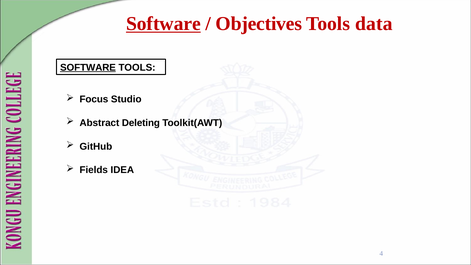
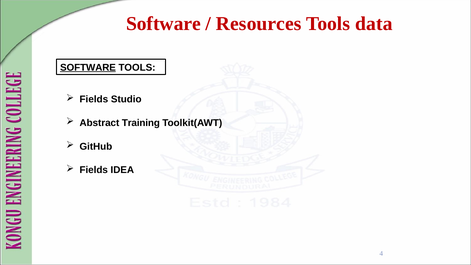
Software at (163, 24) underline: present -> none
Objectives: Objectives -> Resources
Focus at (94, 99): Focus -> Fields
Deleting: Deleting -> Training
